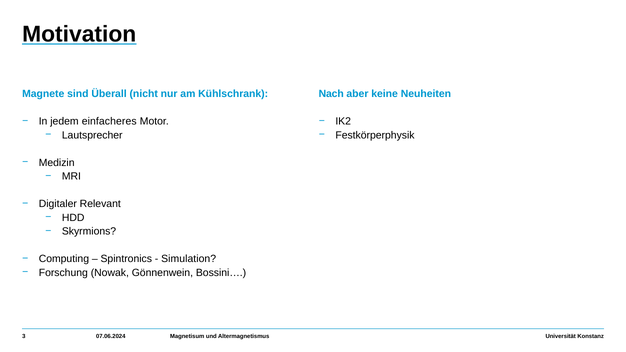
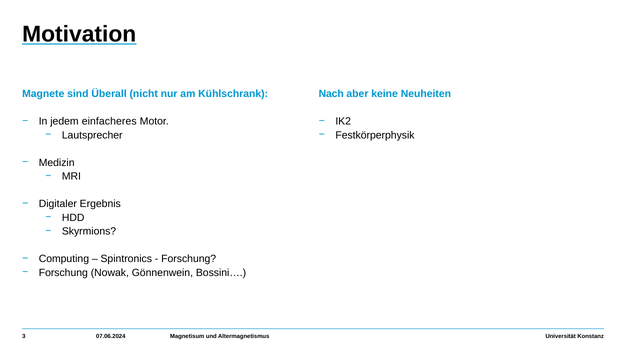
Relevant: Relevant -> Ergebnis
Simulation at (189, 259): Simulation -> Forschung
